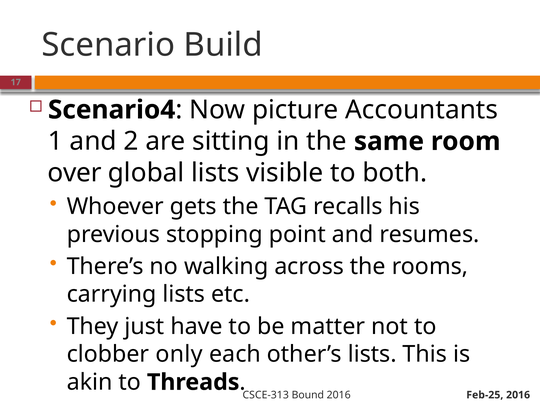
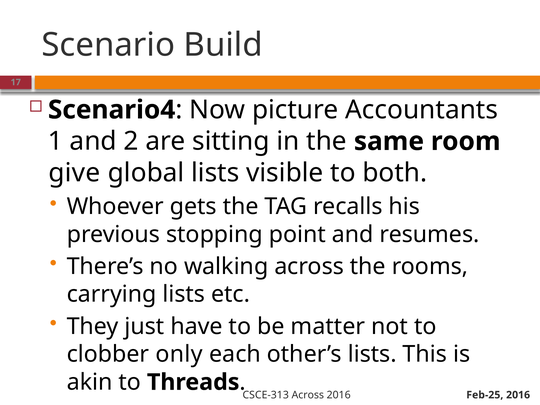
over: over -> give
CSCE-313 Bound: Bound -> Across
